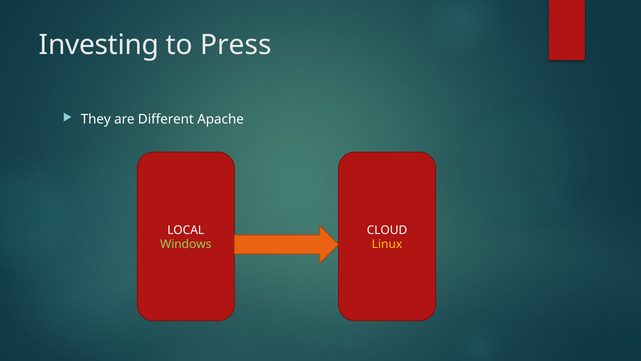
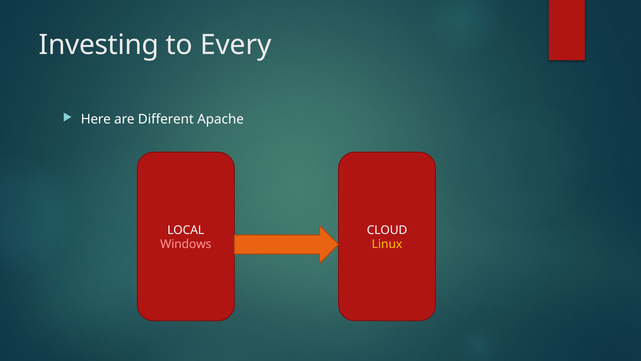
Press: Press -> Every
They: They -> Here
Windows colour: light green -> pink
